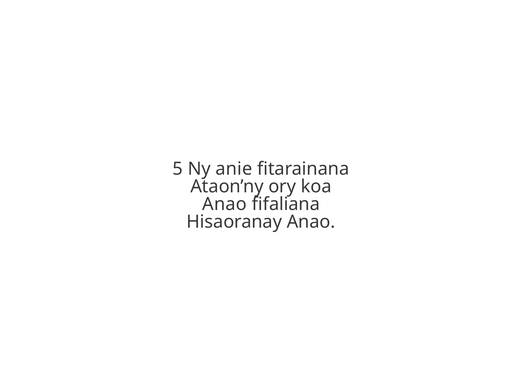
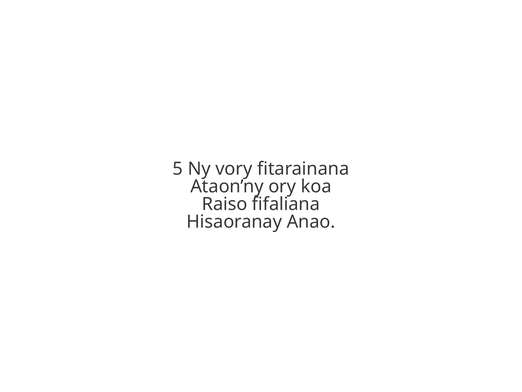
anie: anie -> vory
Anao at (225, 204): Anao -> Raiso
